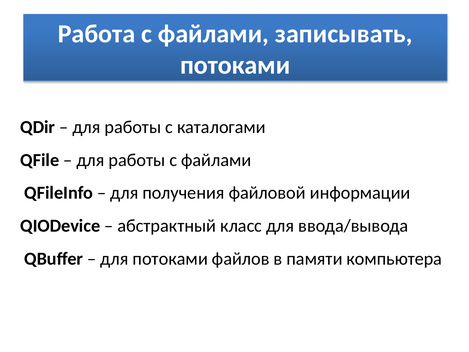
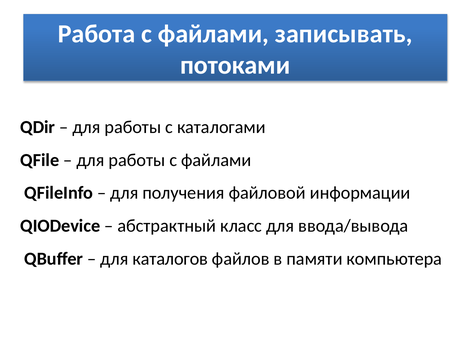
для потоками: потоками -> каталогов
